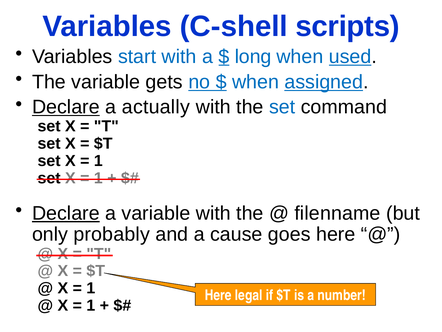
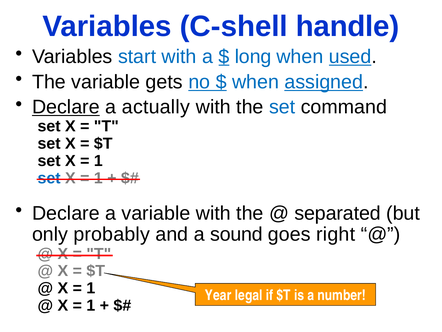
scripts: scripts -> handle
set at (49, 178) colour: black -> blue
Declare at (66, 213) underline: present -> none
filenname: filenname -> separated
cause: cause -> sound
goes here: here -> right
Here at (218, 295): Here -> Year
